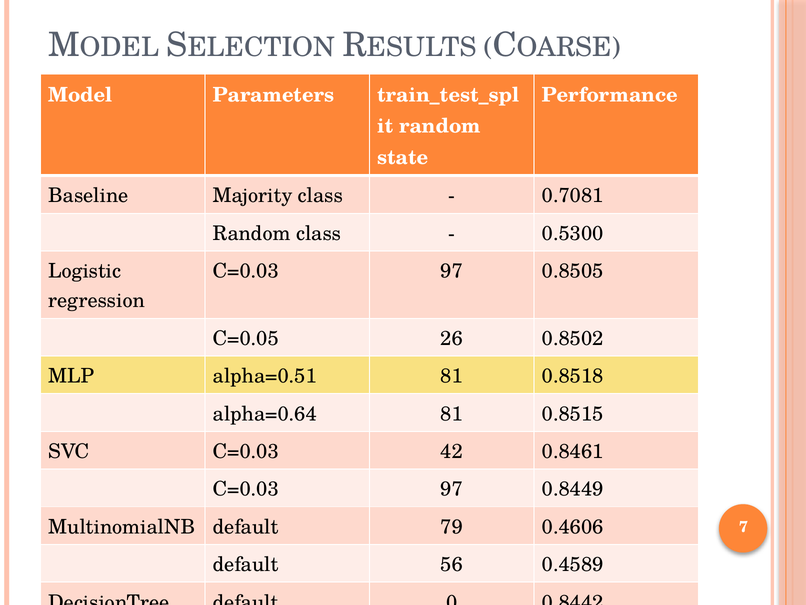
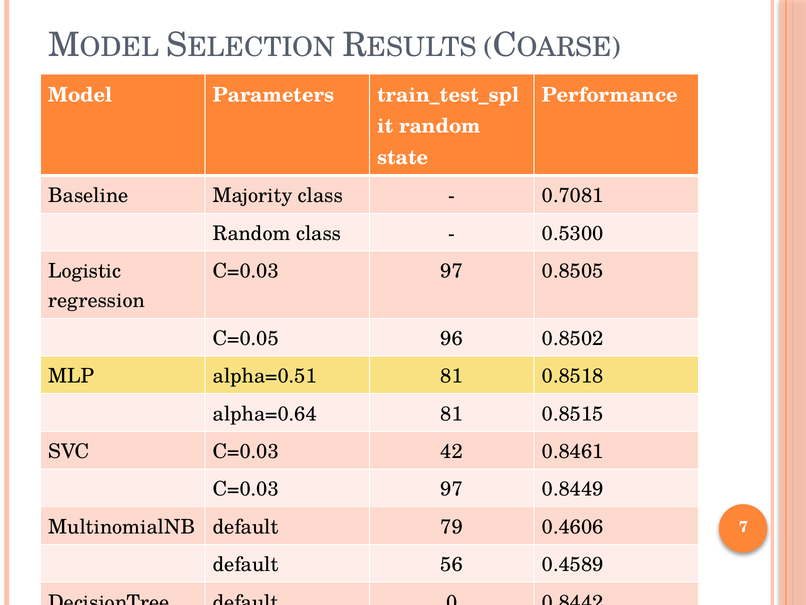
26: 26 -> 96
